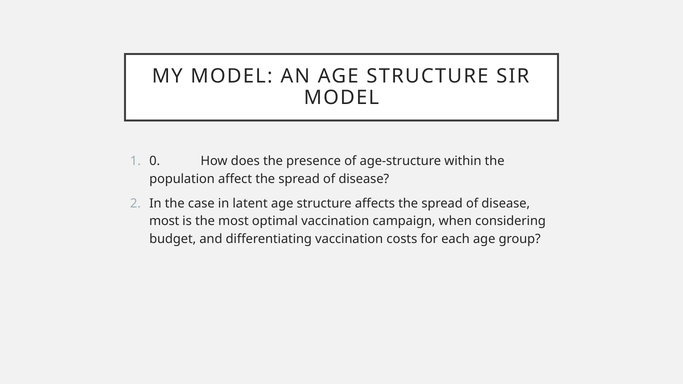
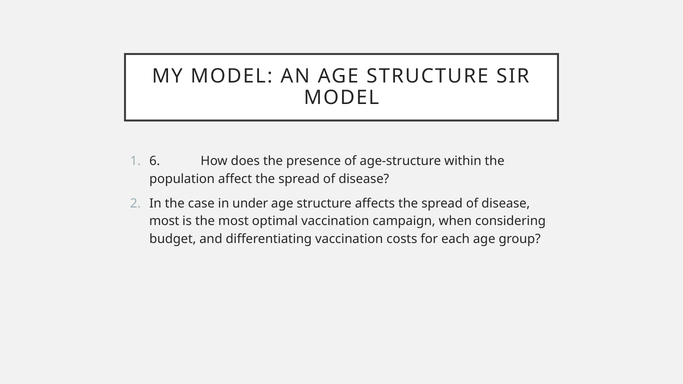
0: 0 -> 6
latent: latent -> under
